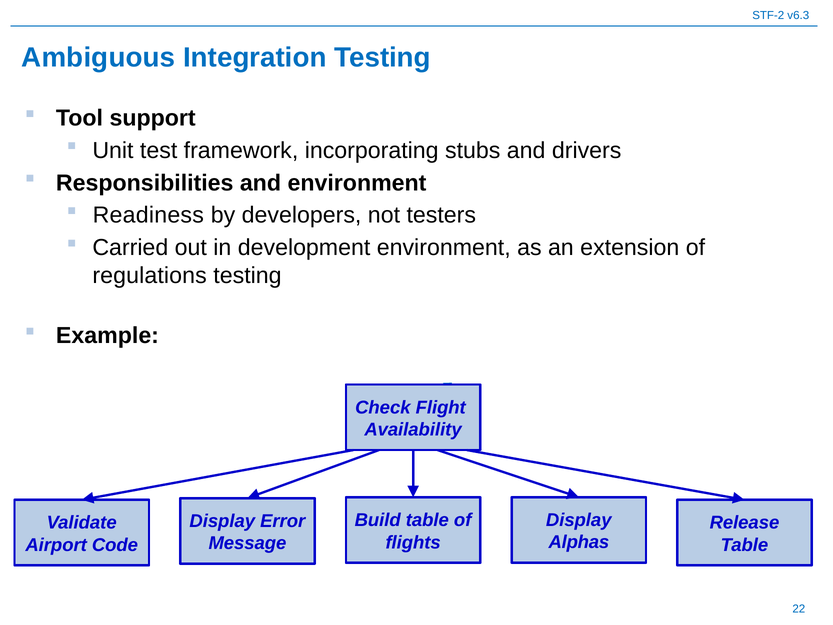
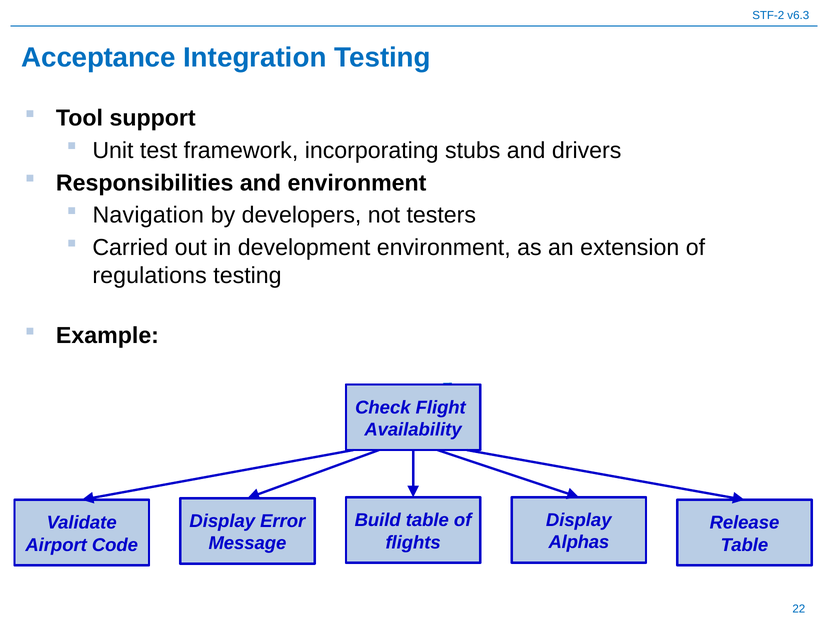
Ambiguous: Ambiguous -> Acceptance
Readiness: Readiness -> Navigation
